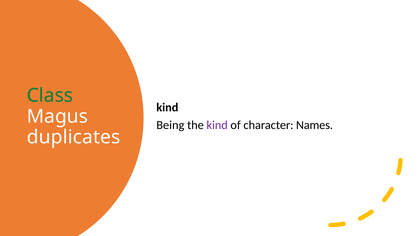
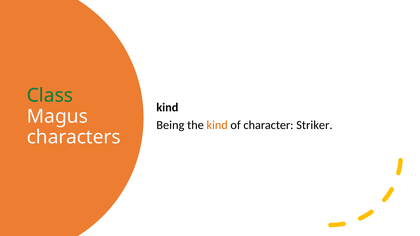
kind at (217, 125) colour: purple -> orange
Names: Names -> Striker
duplicates: duplicates -> characters
